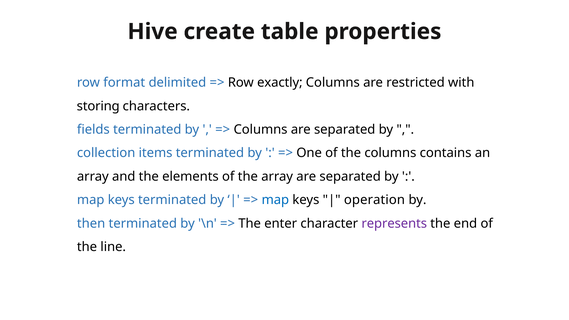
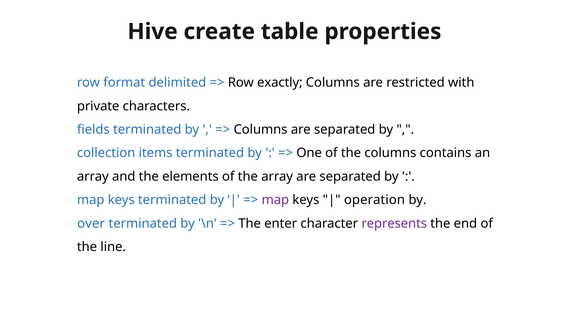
storing: storing -> private
map at (275, 200) colour: blue -> purple
then: then -> over
